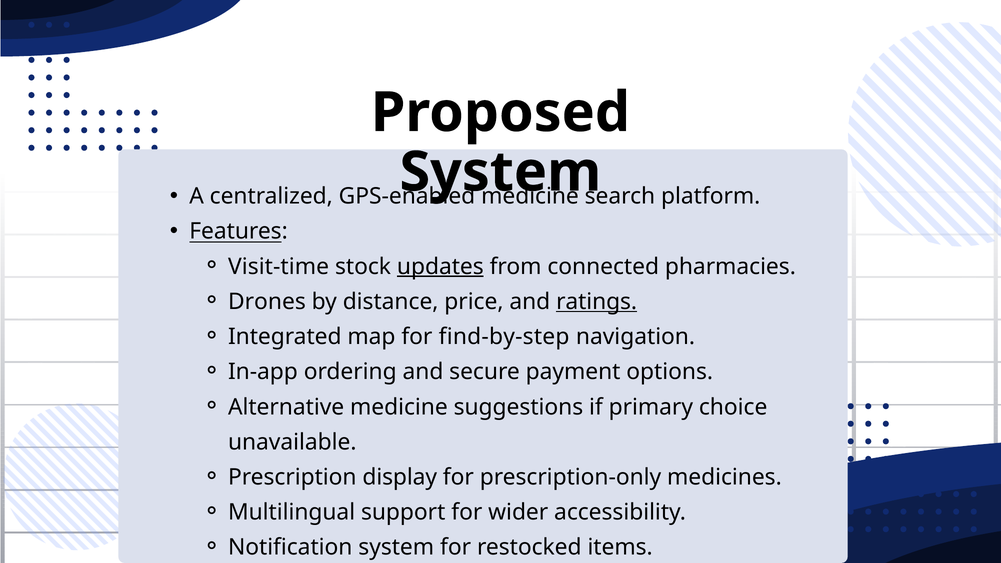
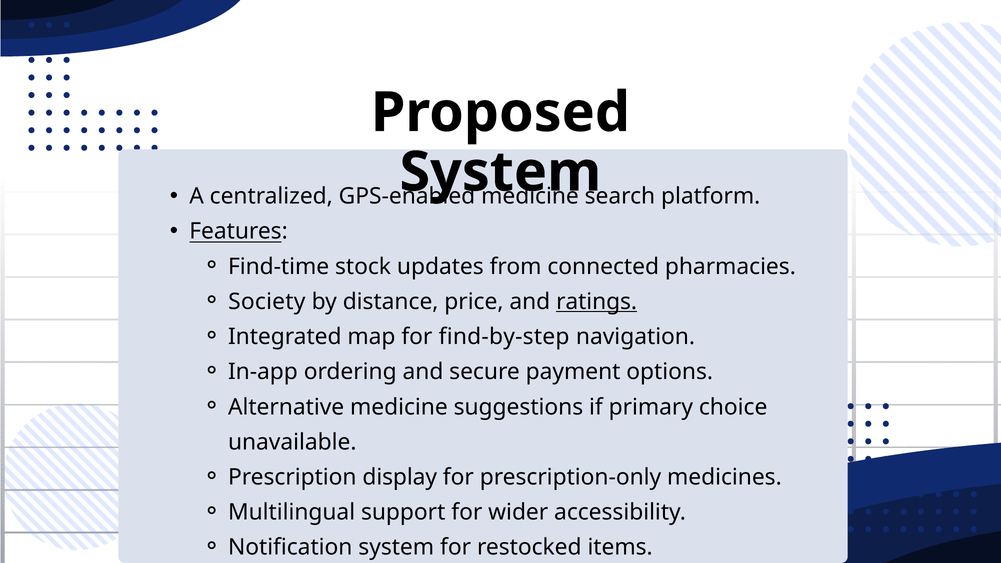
Visit-time: Visit-time -> Find-time
updates underline: present -> none
Drones: Drones -> Society
